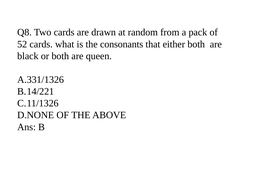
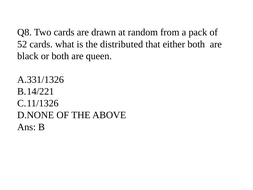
consonants: consonants -> distributed
